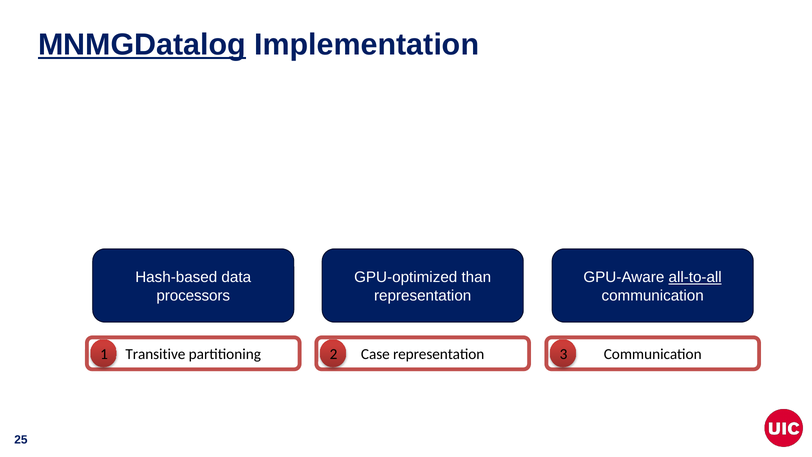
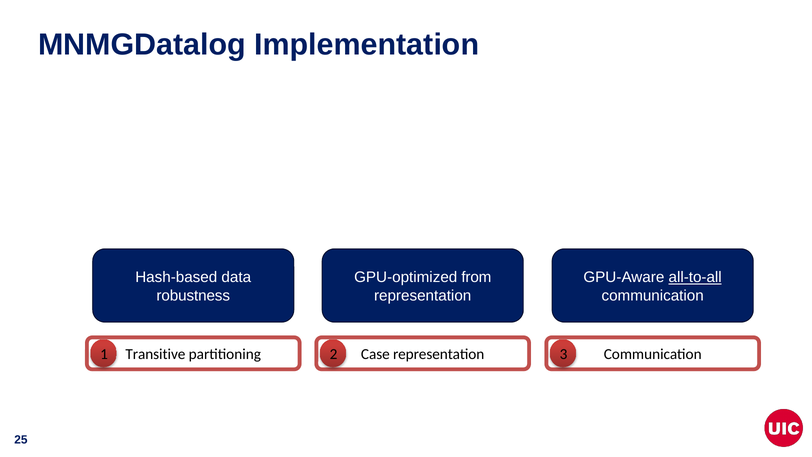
MNMGDatalog underline: present -> none
than: than -> from
processors: processors -> robustness
